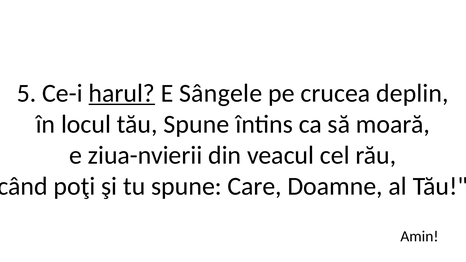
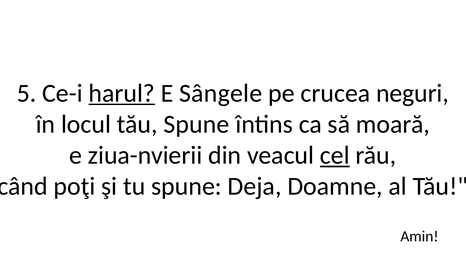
deplin: deplin -> neguri
cel underline: none -> present
Care: Care -> Deja
